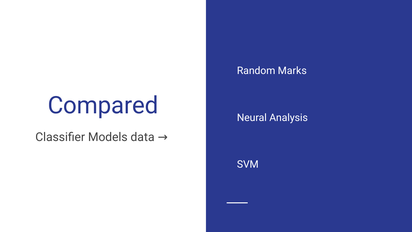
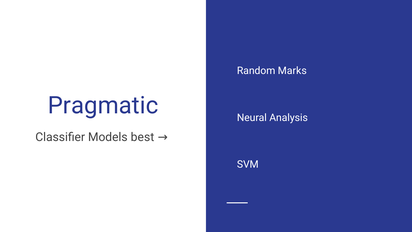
Compared: Compared -> Pragmatic
data: data -> best
